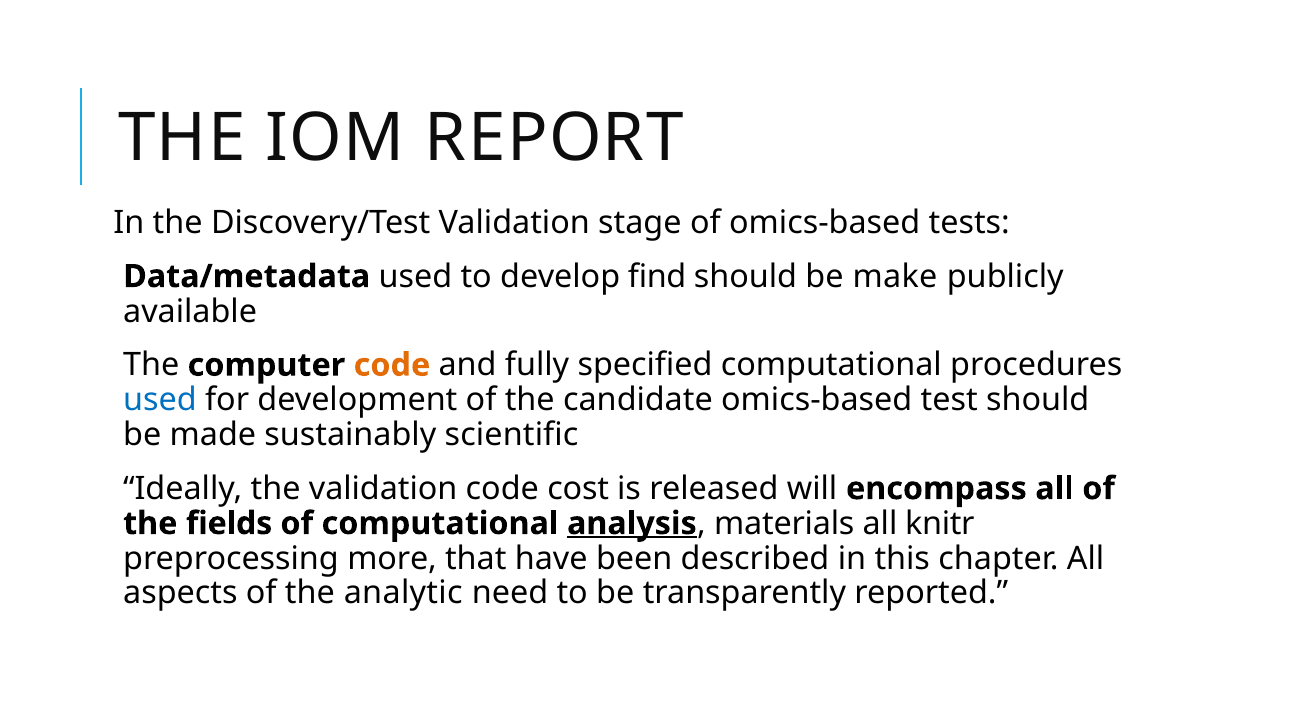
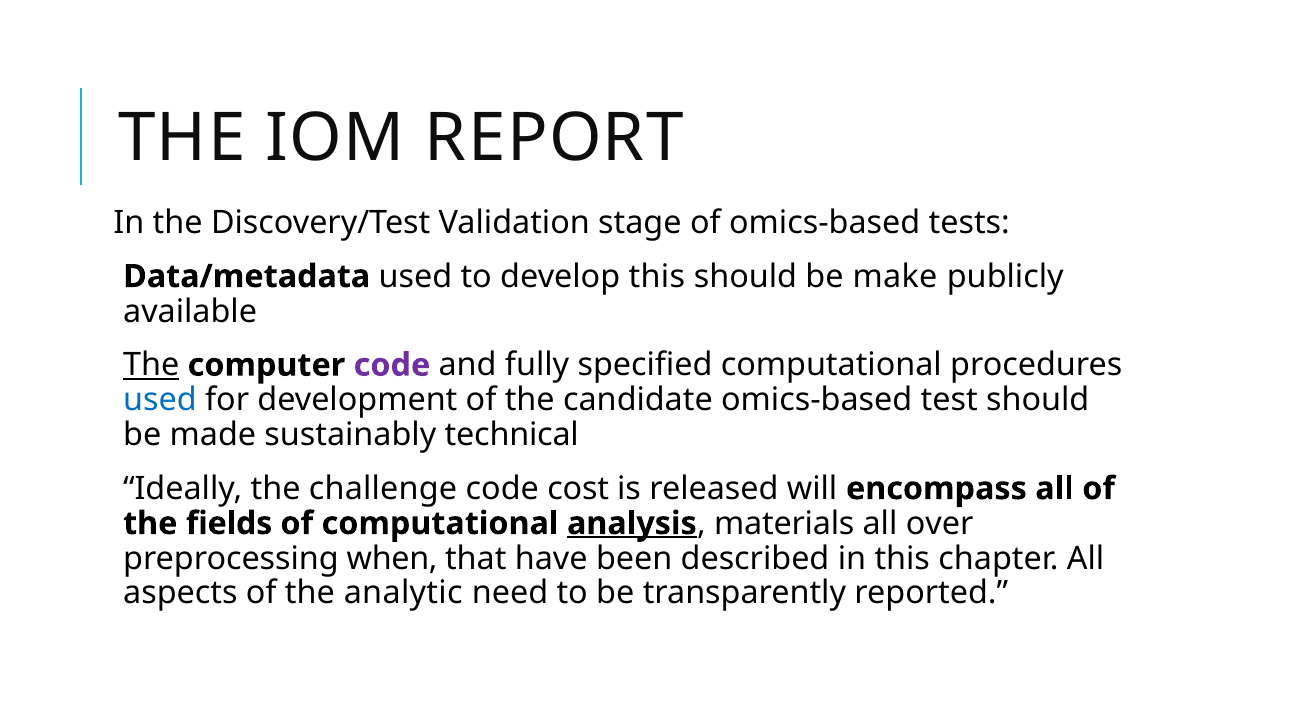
develop find: find -> this
The at (151, 365) underline: none -> present
code at (392, 365) colour: orange -> purple
scientific: scientific -> technical
the validation: validation -> challenge
knitr: knitr -> over
more: more -> when
